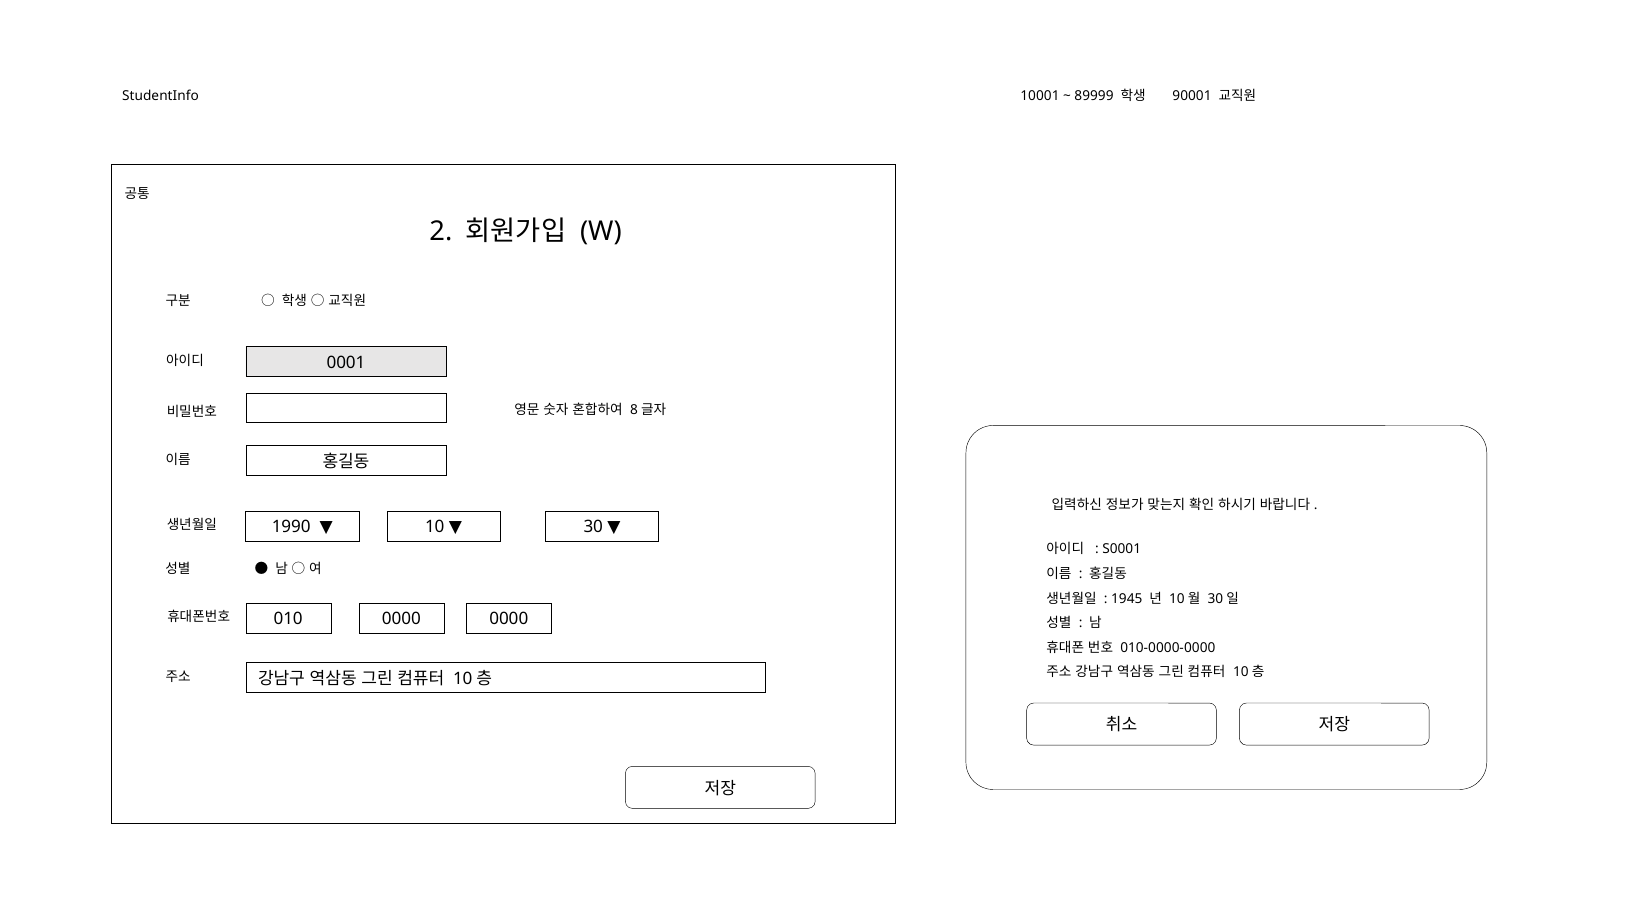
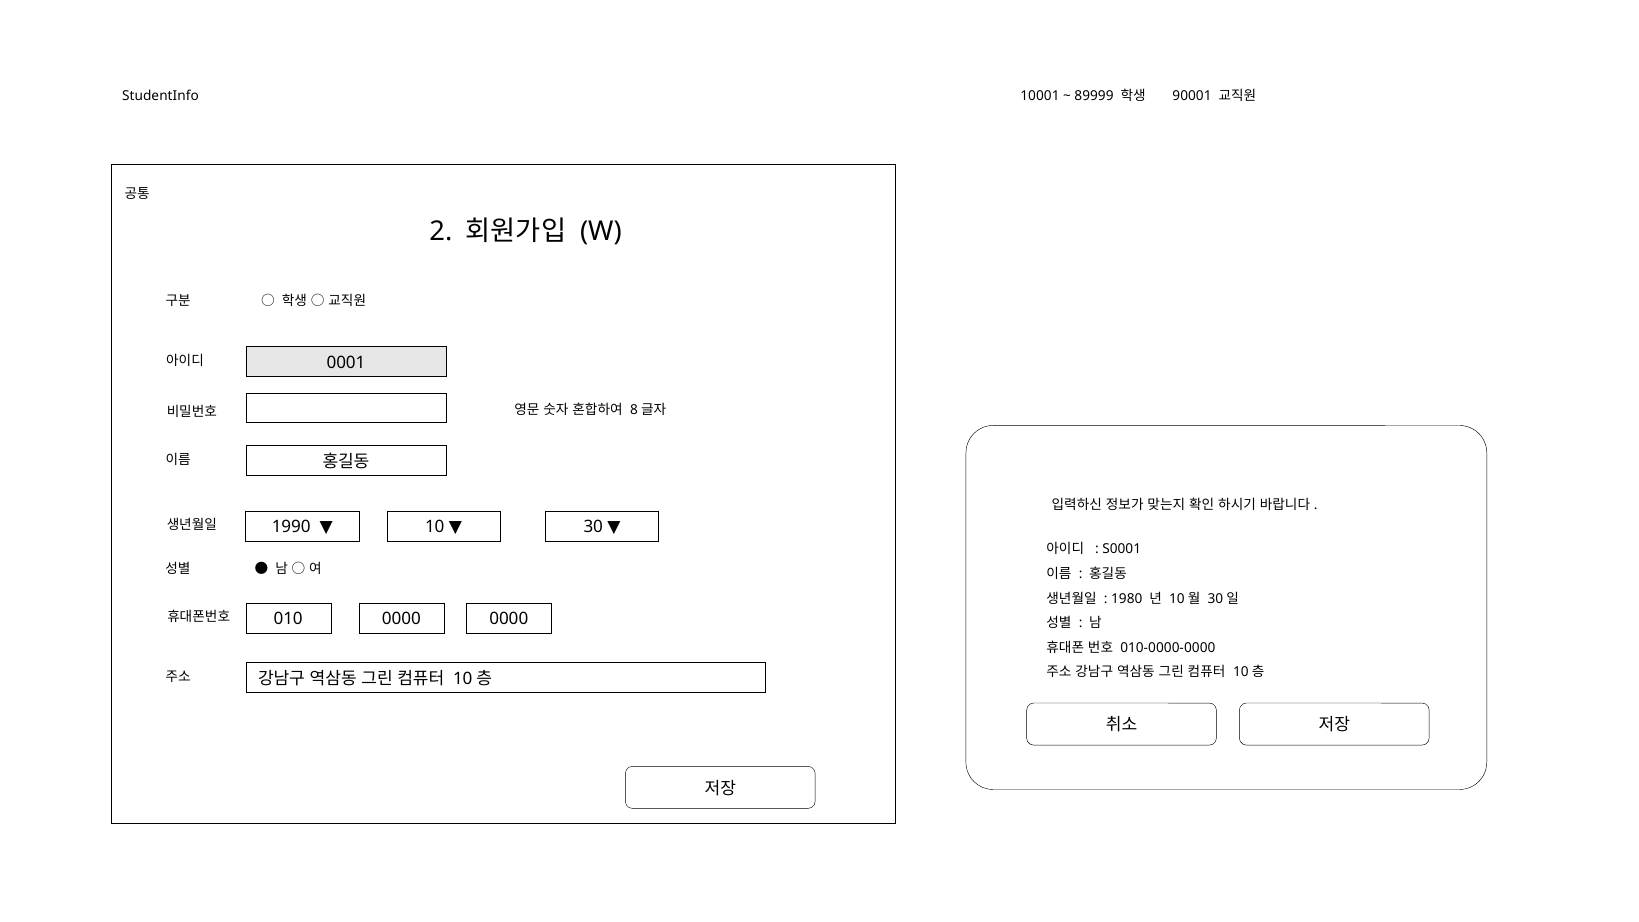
1945: 1945 -> 1980
